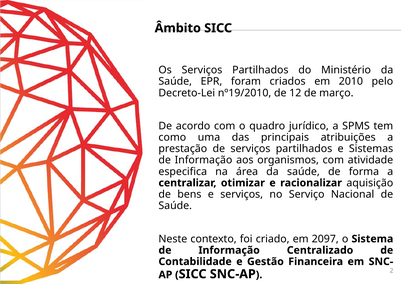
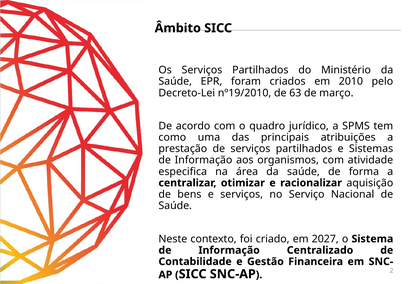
12: 12 -> 63
2097: 2097 -> 2027
